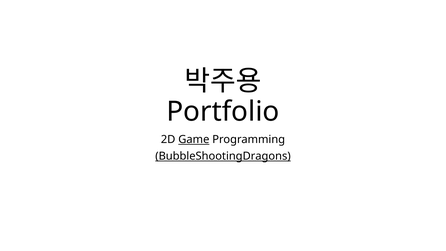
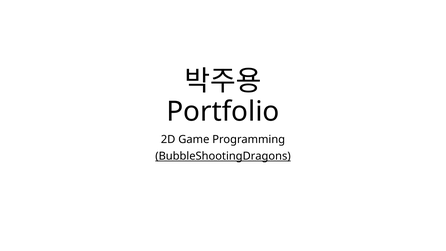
Game underline: present -> none
